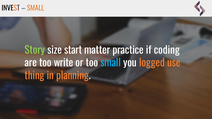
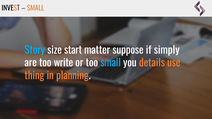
Story colour: light green -> light blue
practice: practice -> suppose
coding: coding -> simply
logged: logged -> details
